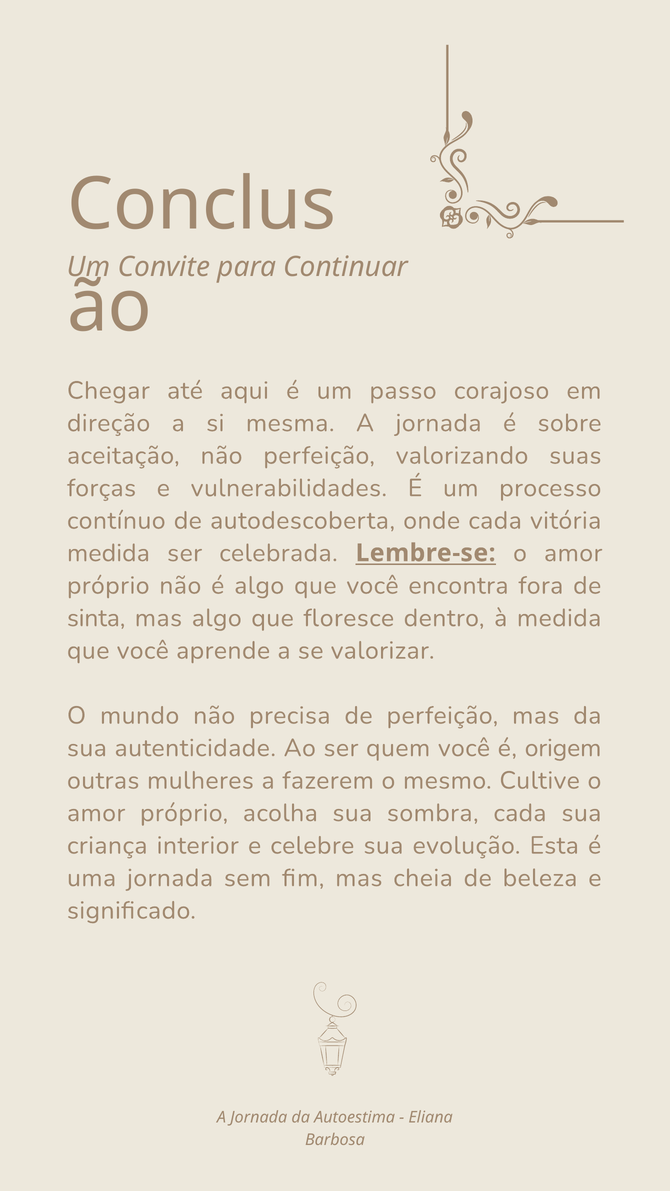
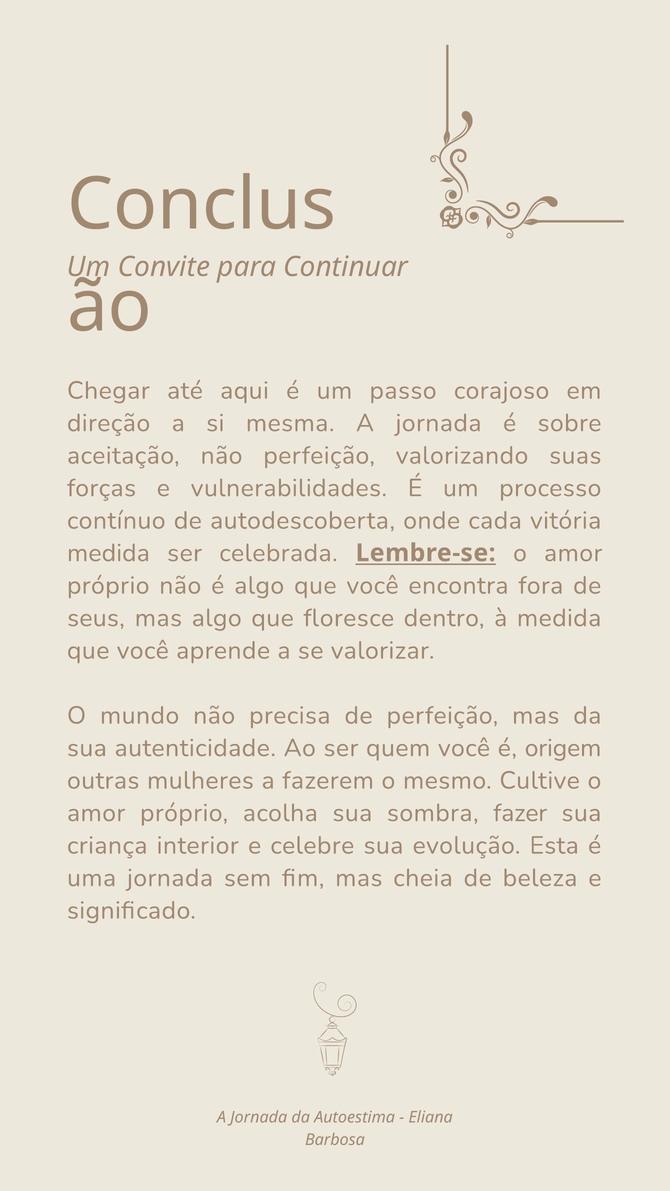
sinta: sinta -> seus
sombra cada: cada -> fazer
